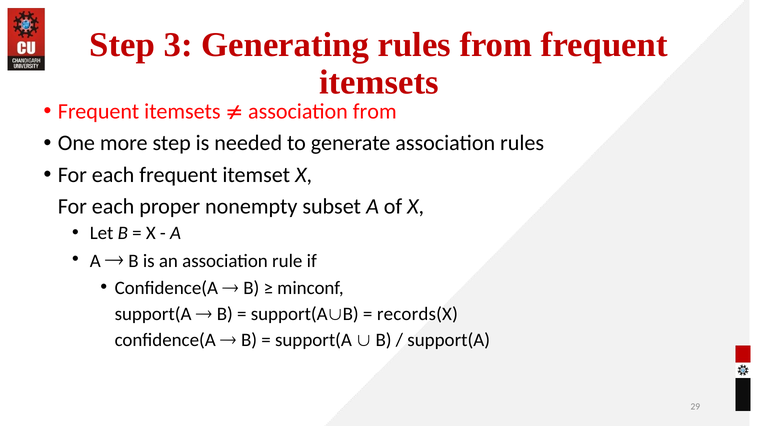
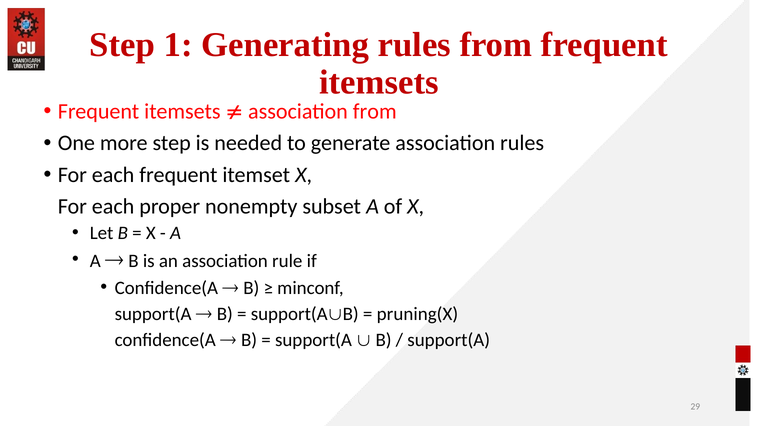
3: 3 -> 1
records(X: records(X -> pruning(X
